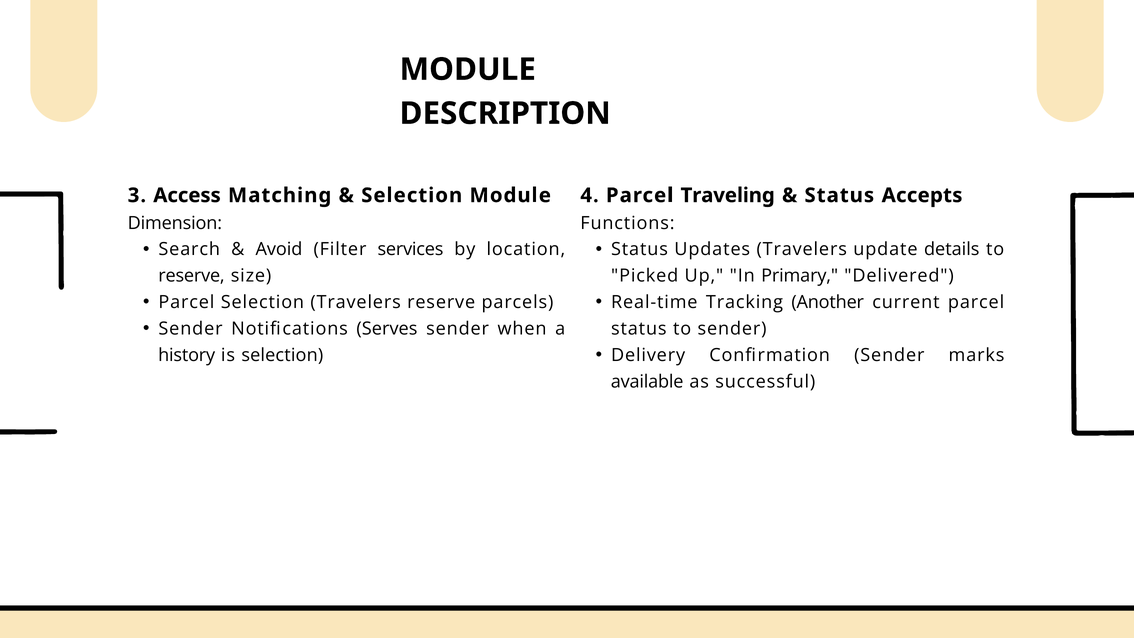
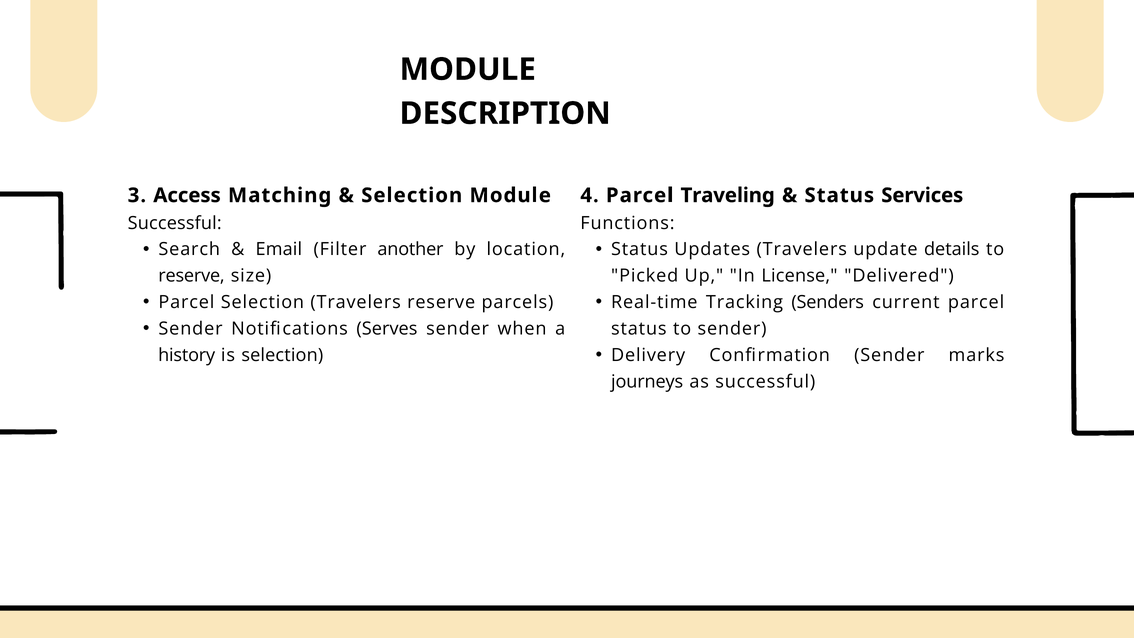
Accepts: Accepts -> Services
Dimension at (175, 223): Dimension -> Successful
Avoid: Avoid -> Email
services: services -> another
Primary: Primary -> License
Another: Another -> Senders
available: available -> journeys
